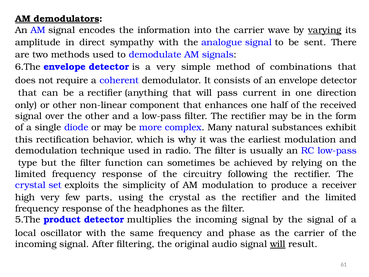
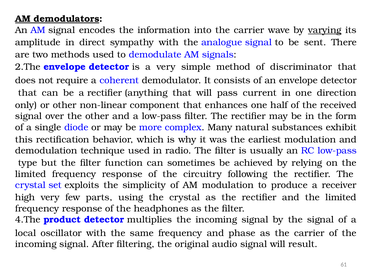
6.The: 6.The -> 2.The
combinations: combinations -> discriminator
5.The: 5.The -> 4.The
will at (278, 244) underline: present -> none
